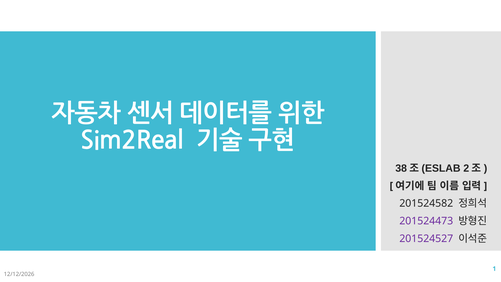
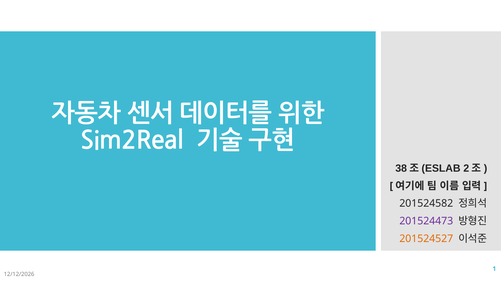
201524527 colour: purple -> orange
